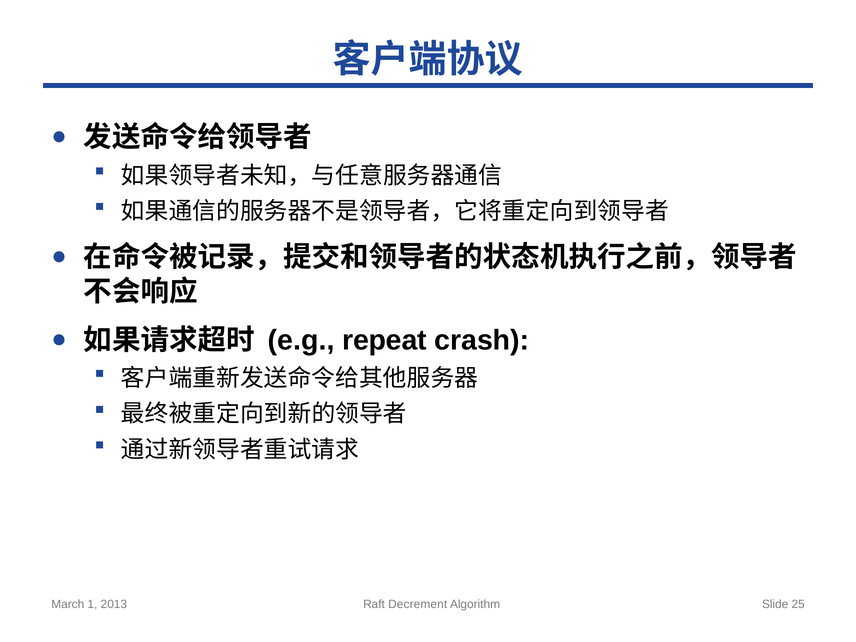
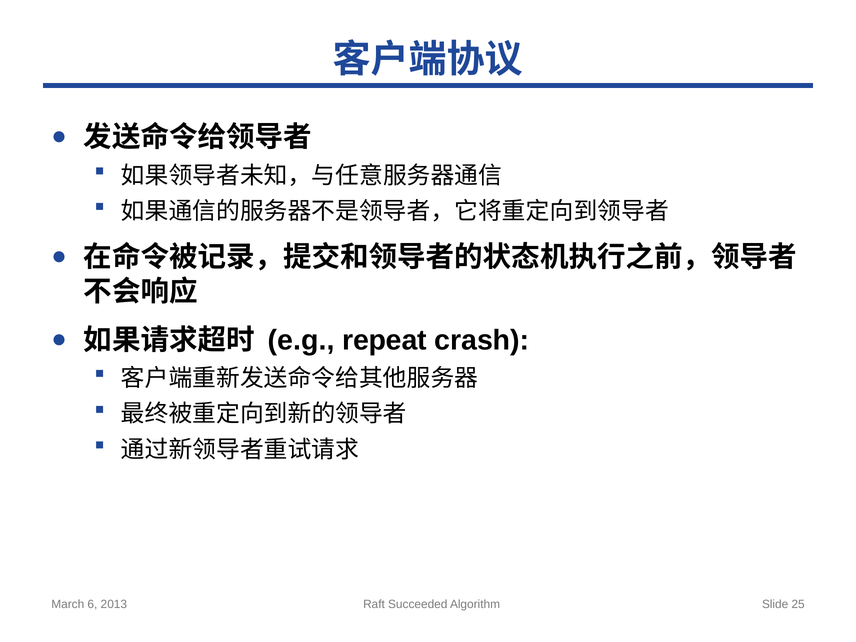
1: 1 -> 6
Decrement: Decrement -> Succeeded
